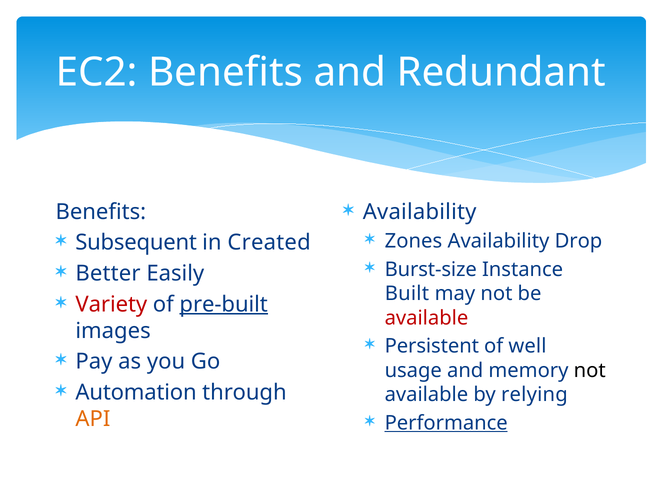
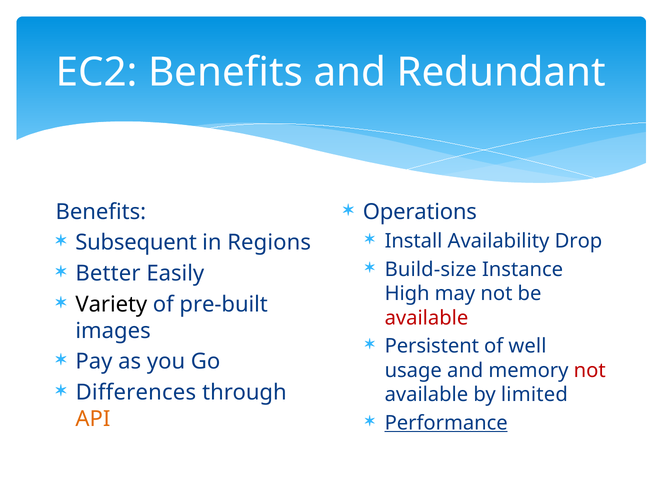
Availability at (420, 212): Availability -> Operations
Zones: Zones -> Install
Created: Created -> Regions
Burst-size: Burst-size -> Build-size
Built: Built -> High
Variety colour: red -> black
pre-built underline: present -> none
not at (590, 371) colour: black -> red
Automation: Automation -> Differences
relying: relying -> limited
